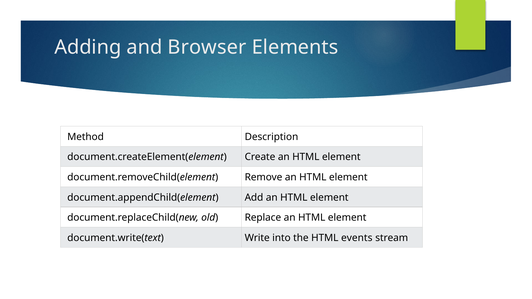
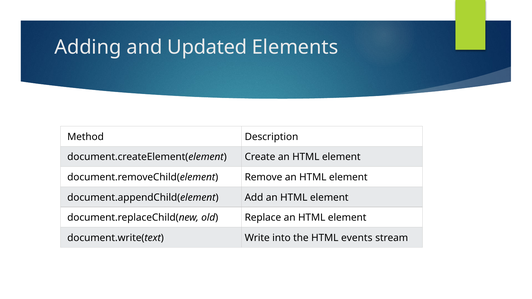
Browser: Browser -> Updated
